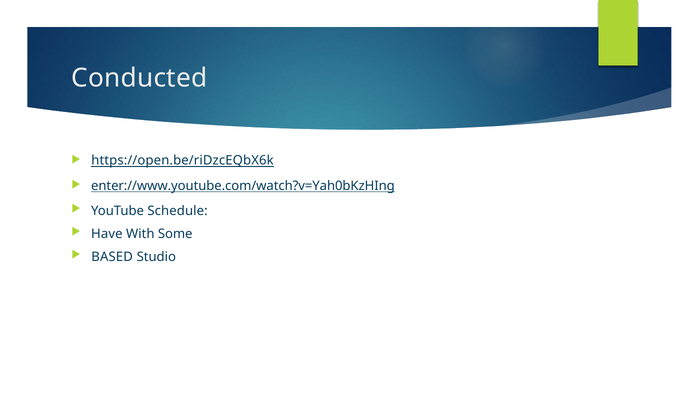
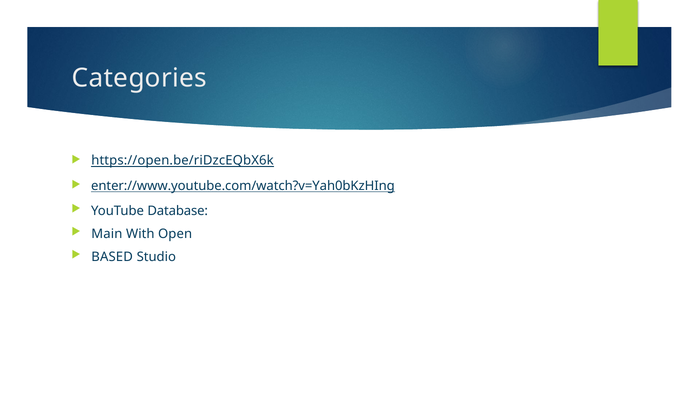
Conducted: Conducted -> Categories
Schedule: Schedule -> Database
Have: Have -> Main
Some: Some -> Open
